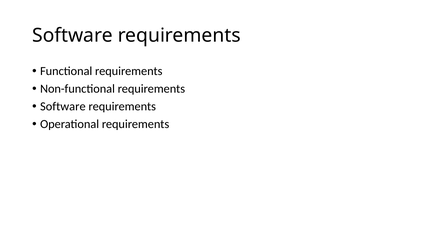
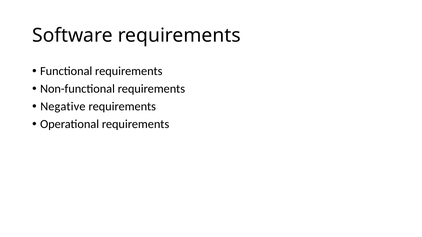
Software at (63, 107): Software -> Negative
